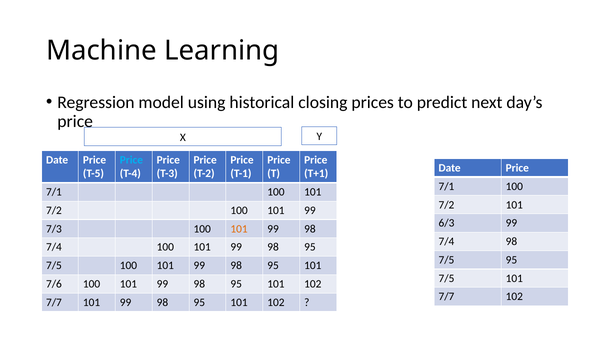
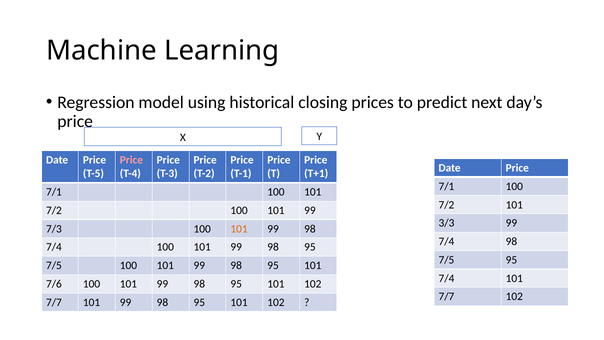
Price at (131, 160) colour: light blue -> pink
6/3: 6/3 -> 3/3
7/5 at (446, 278): 7/5 -> 7/4
